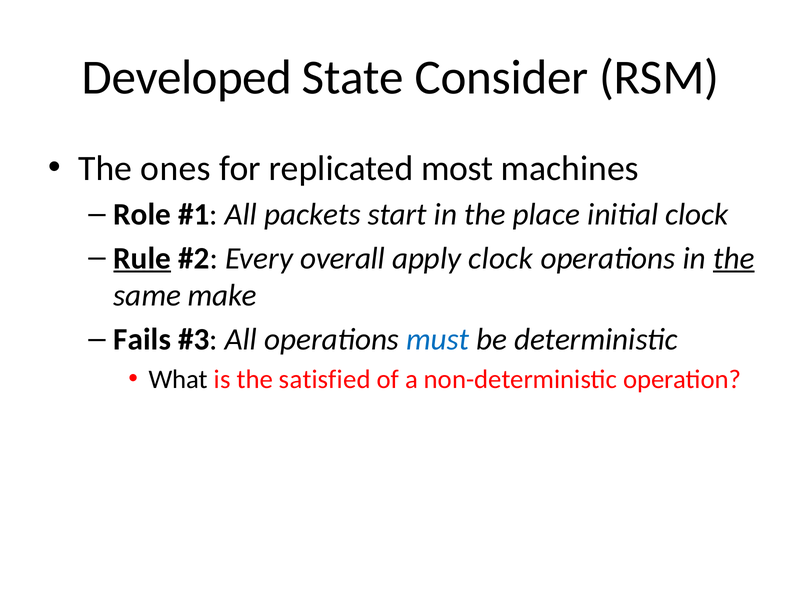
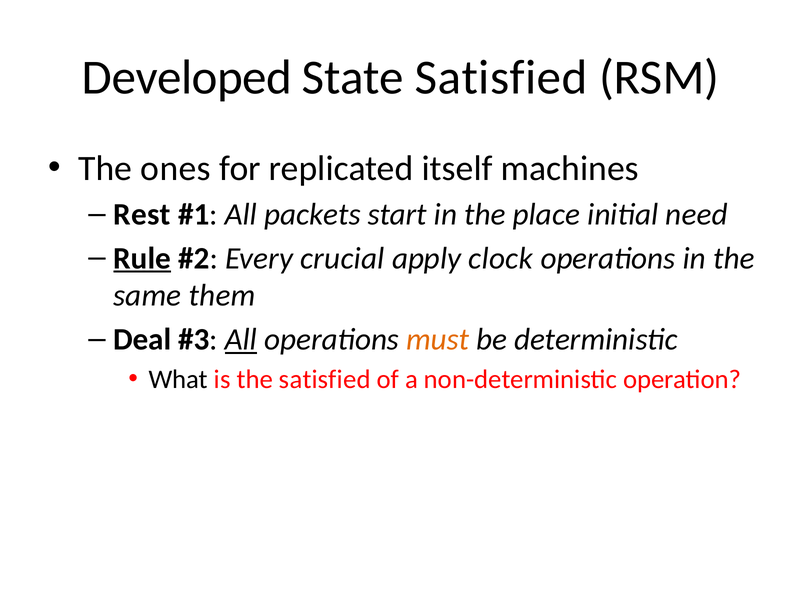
State Consider: Consider -> Satisfied
most: most -> itself
Role: Role -> Rest
initial clock: clock -> need
overall: overall -> crucial
the at (734, 258) underline: present -> none
make: make -> them
Fails: Fails -> Deal
All at (241, 340) underline: none -> present
must colour: blue -> orange
